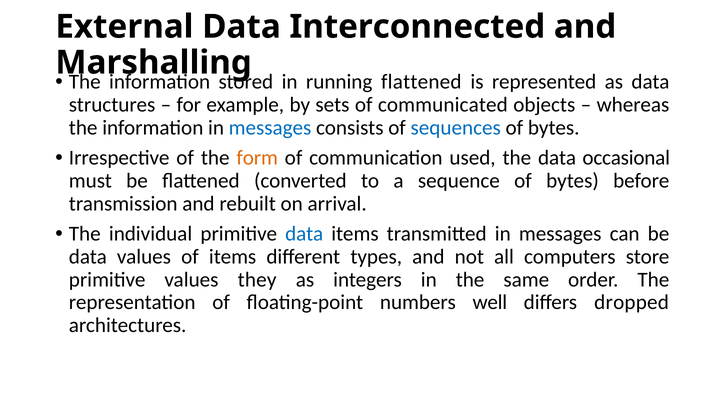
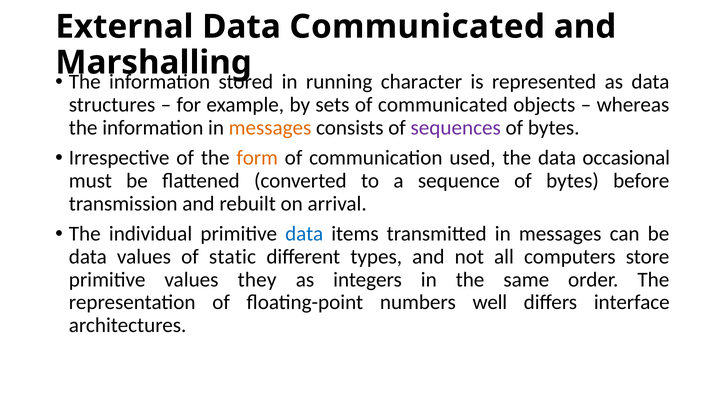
Data Interconnected: Interconnected -> Communicated
running flattened: flattened -> character
messages at (270, 128) colour: blue -> orange
sequences colour: blue -> purple
of items: items -> static
dropped: dropped -> interface
